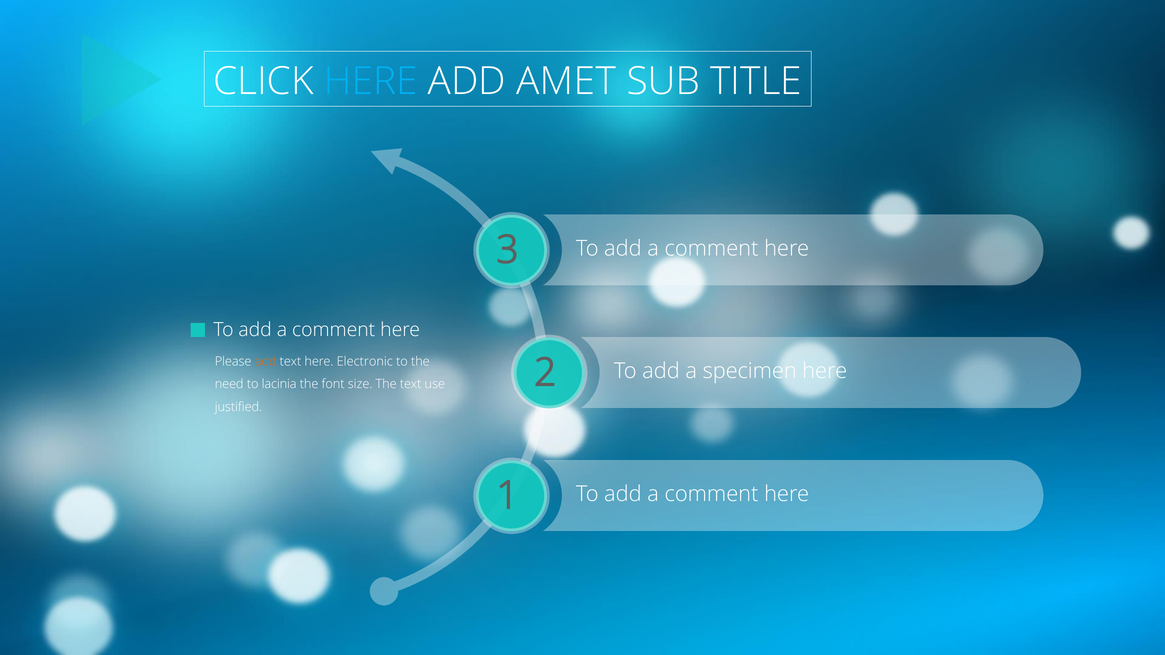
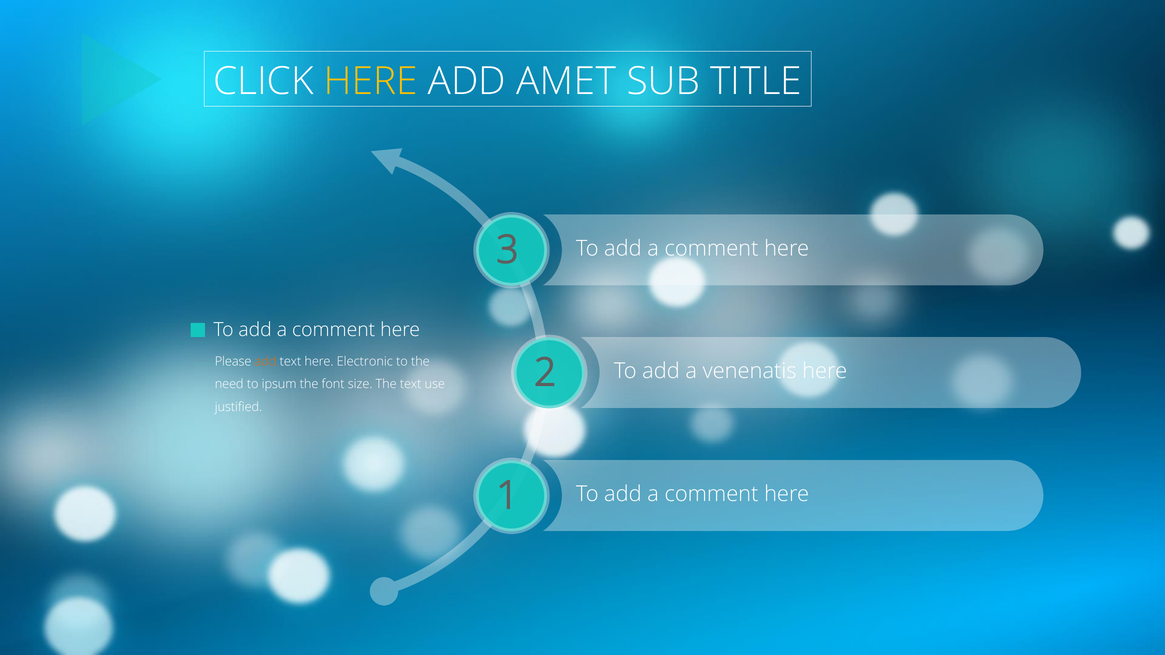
HERE at (371, 82) colour: light blue -> yellow
specimen: specimen -> venenatis
lacinia: lacinia -> ipsum
